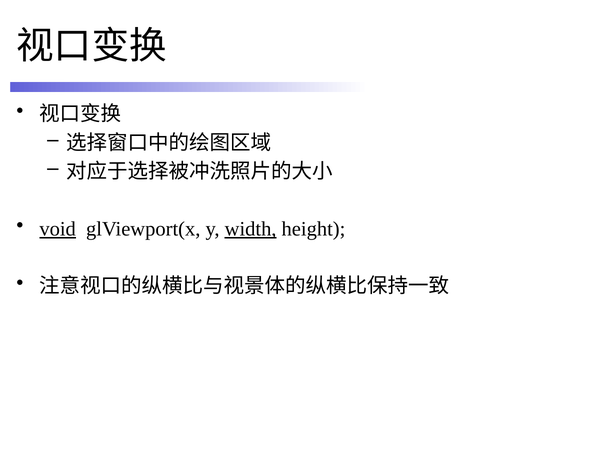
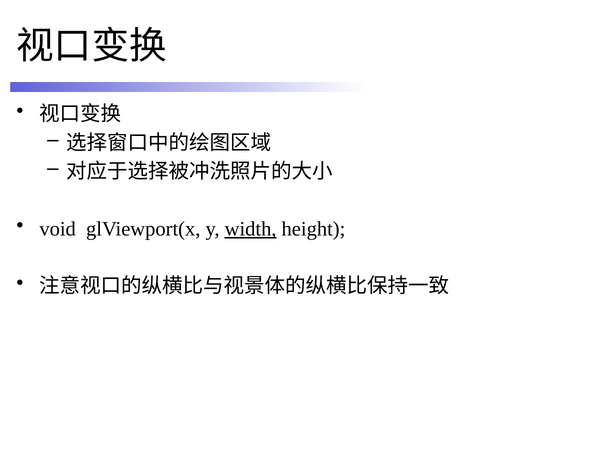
void underline: present -> none
